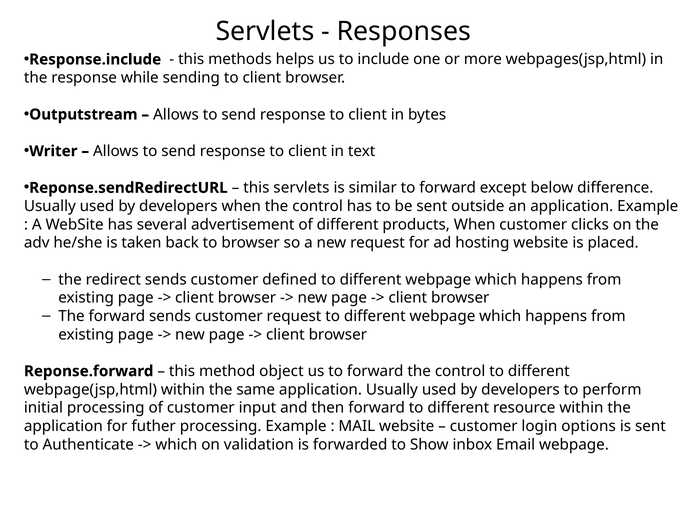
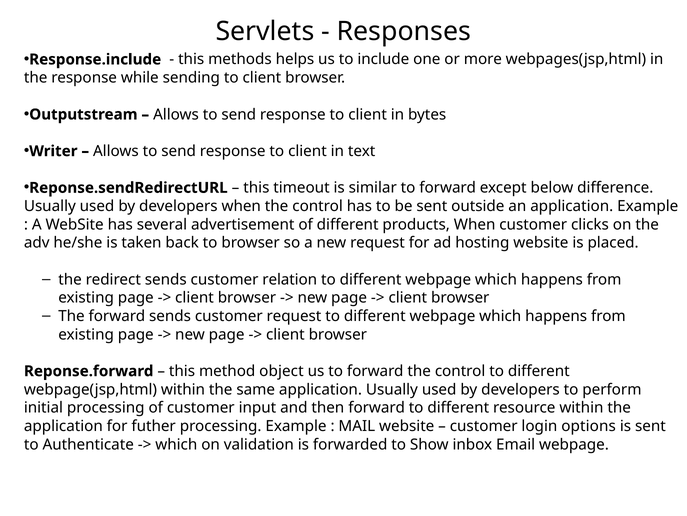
this servlets: servlets -> timeout
defined: defined -> relation
